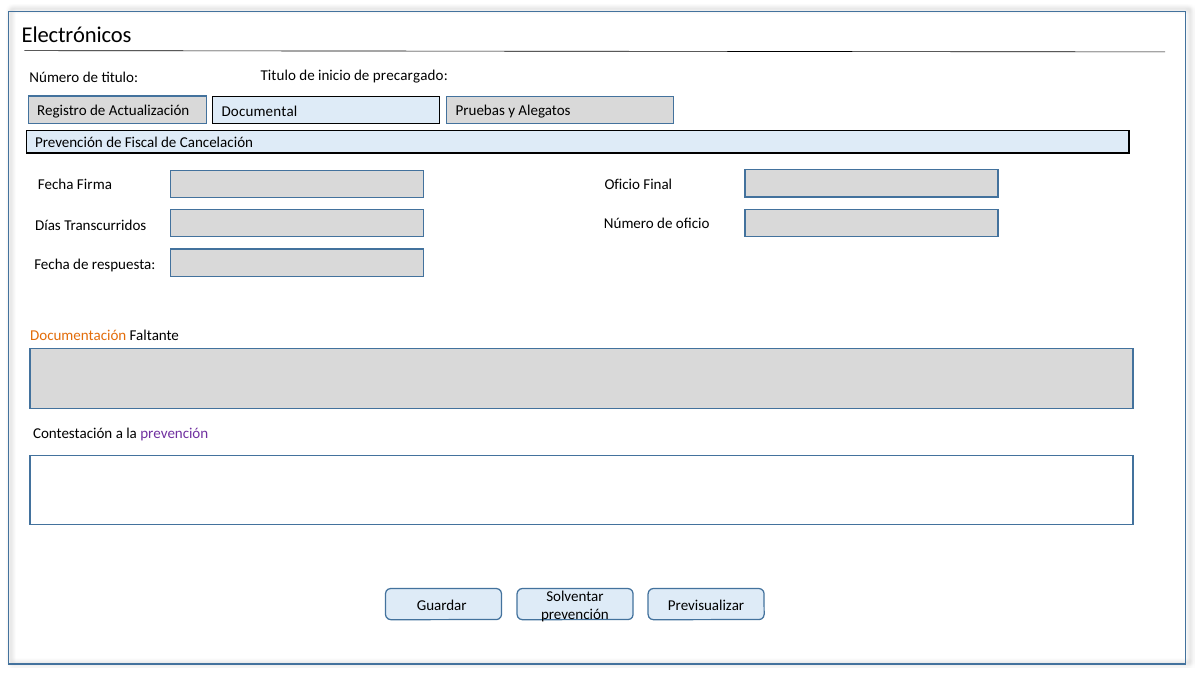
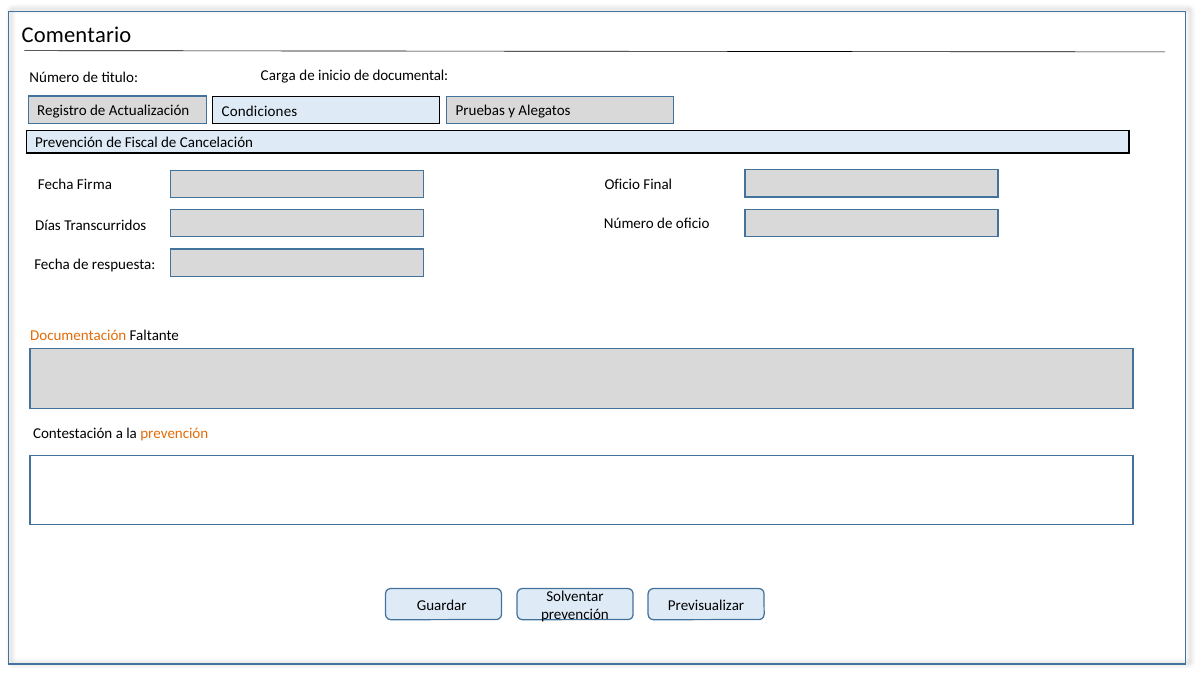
Electrónicos: Electrónicos -> Comentario
Titulo at (278, 75): Titulo -> Carga
precargado: precargado -> documental
Documental: Documental -> Condiciones
prevención at (174, 433) colour: purple -> orange
